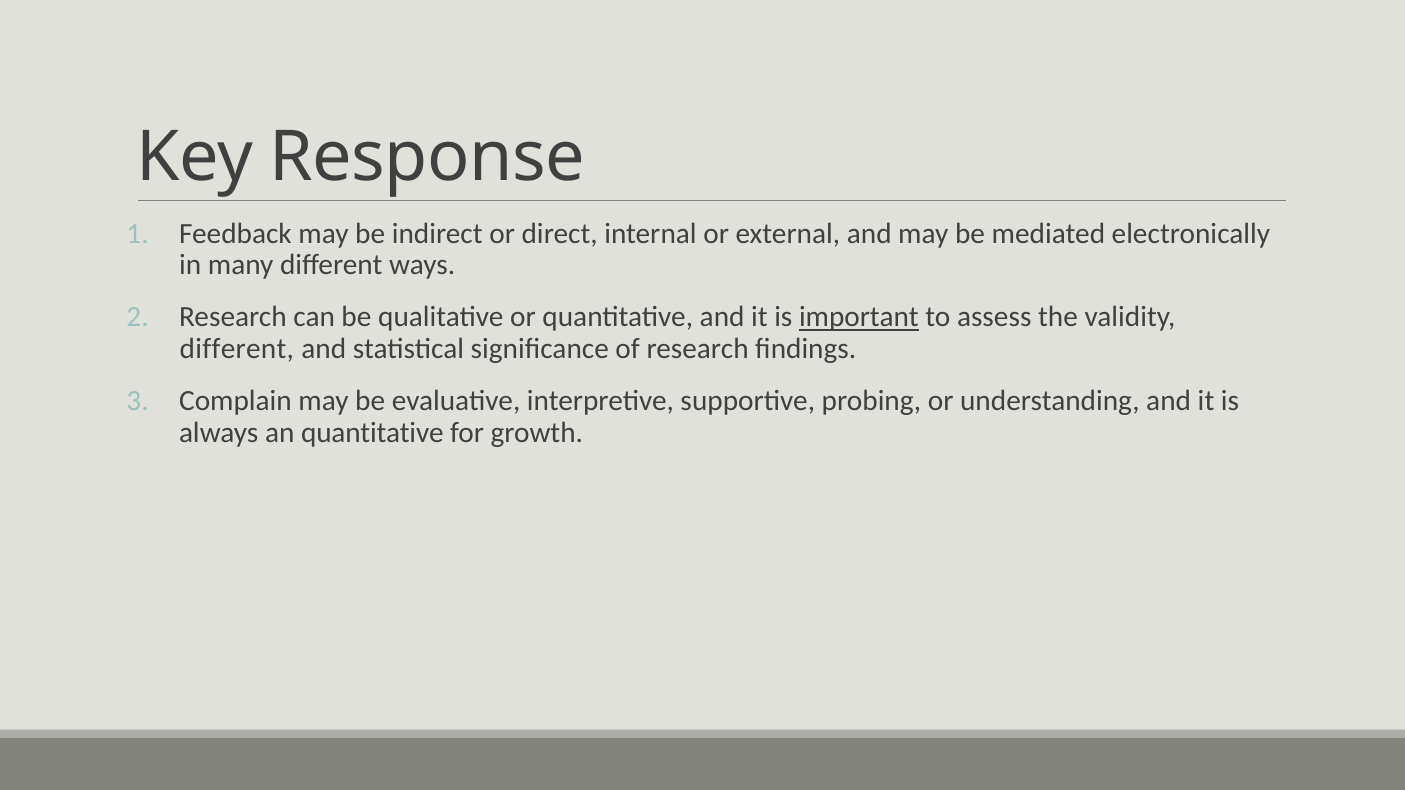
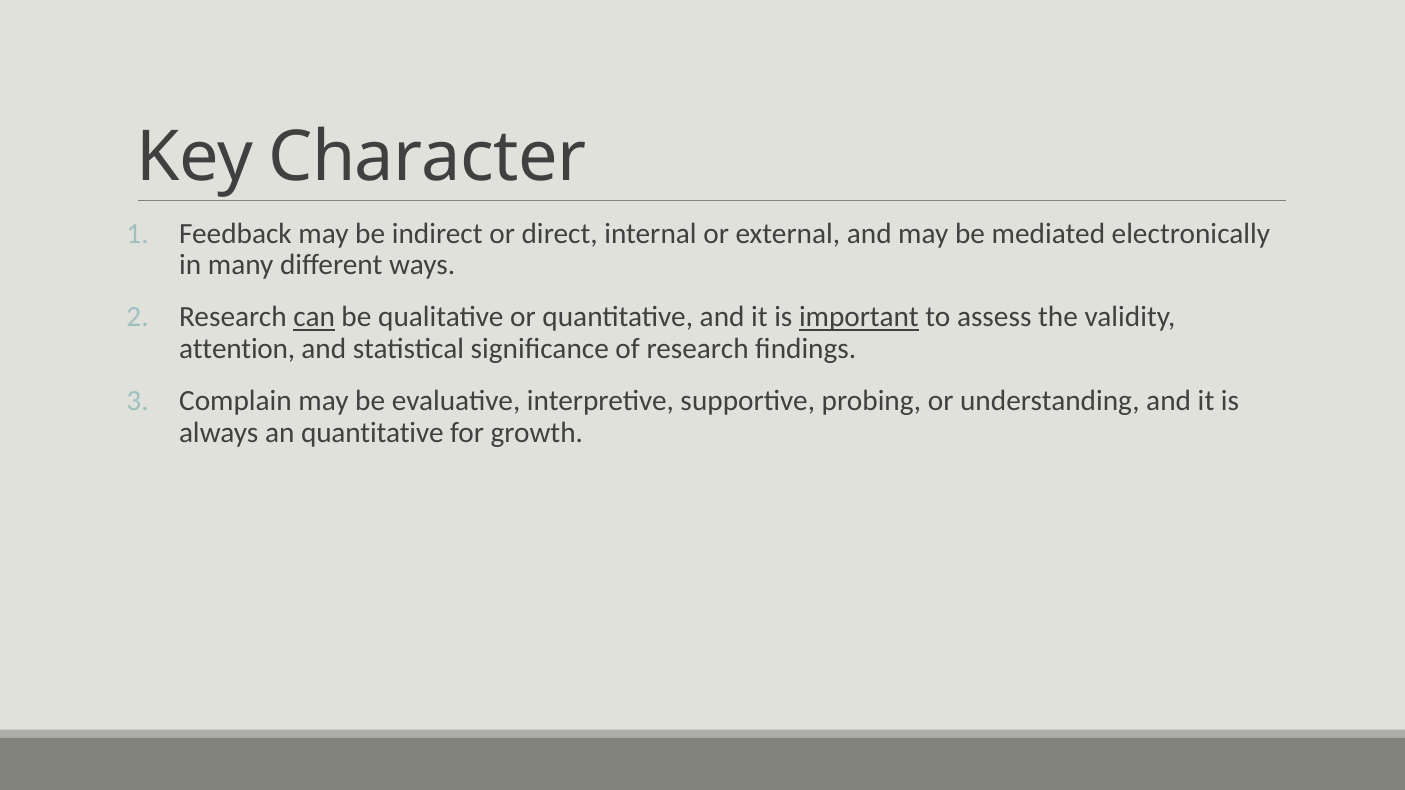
Response: Response -> Character
can underline: none -> present
different at (237, 349): different -> attention
